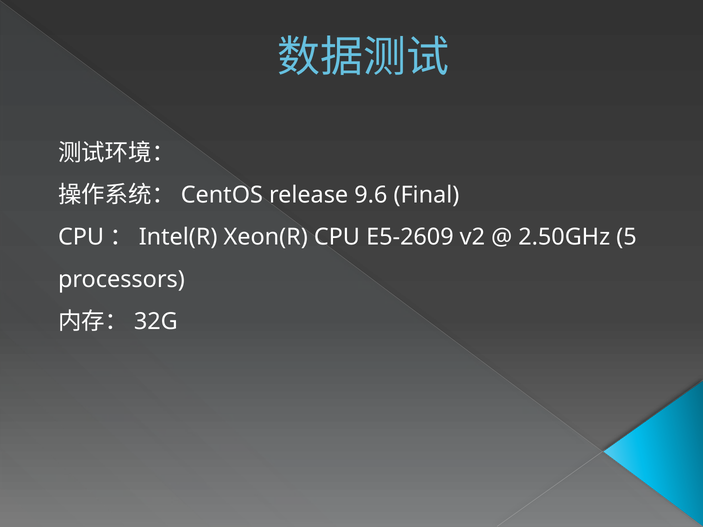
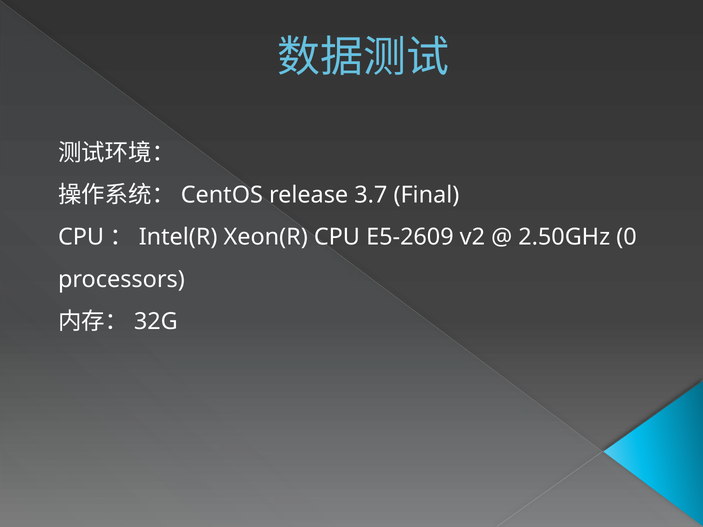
9.6: 9.6 -> 3.7
5: 5 -> 0
